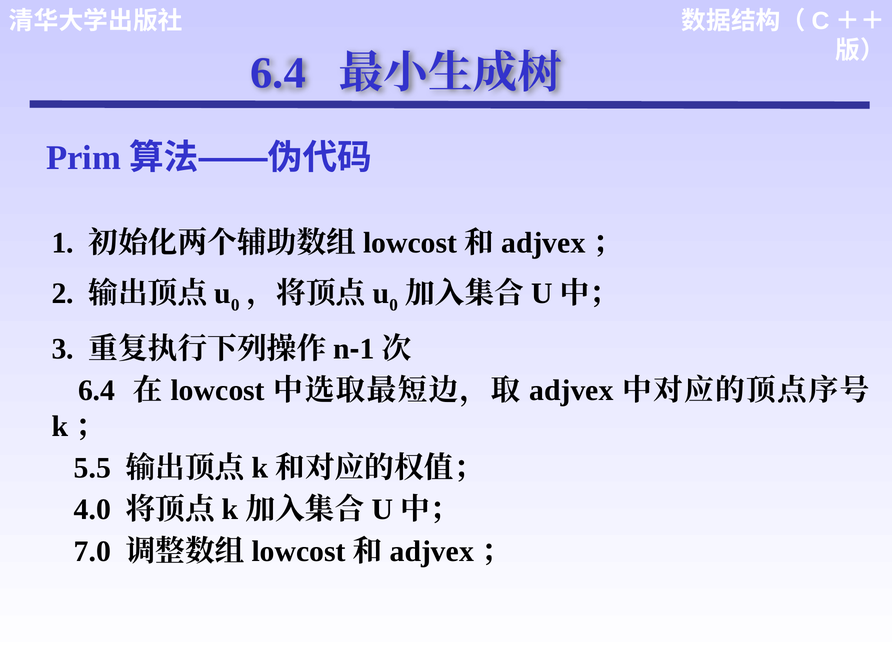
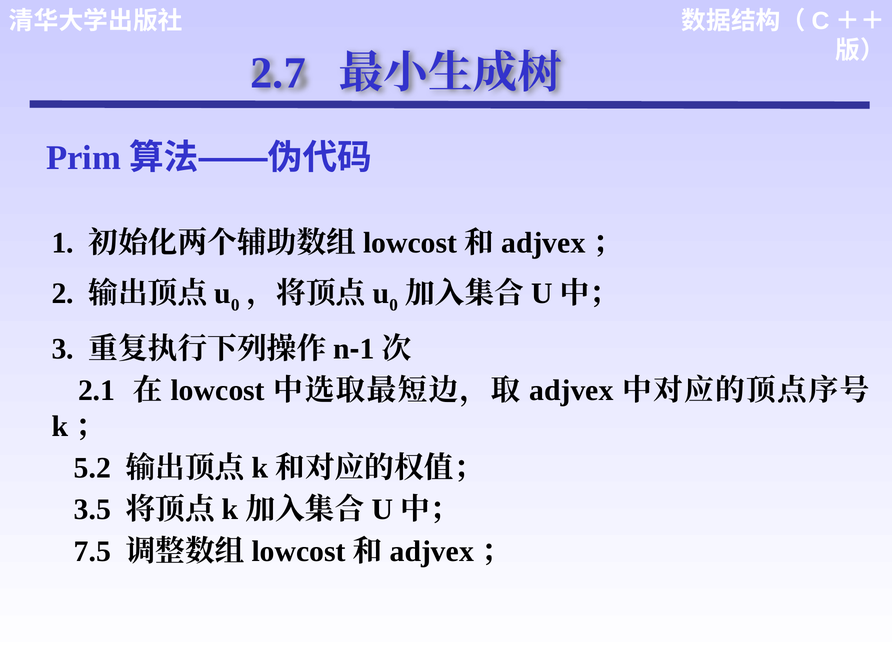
6.4 at (278, 73): 6.4 -> 2.7
6.4 at (97, 391): 6.4 -> 2.1
5.5: 5.5 -> 5.2
4.0: 4.0 -> 3.5
7.0: 7.0 -> 7.5
